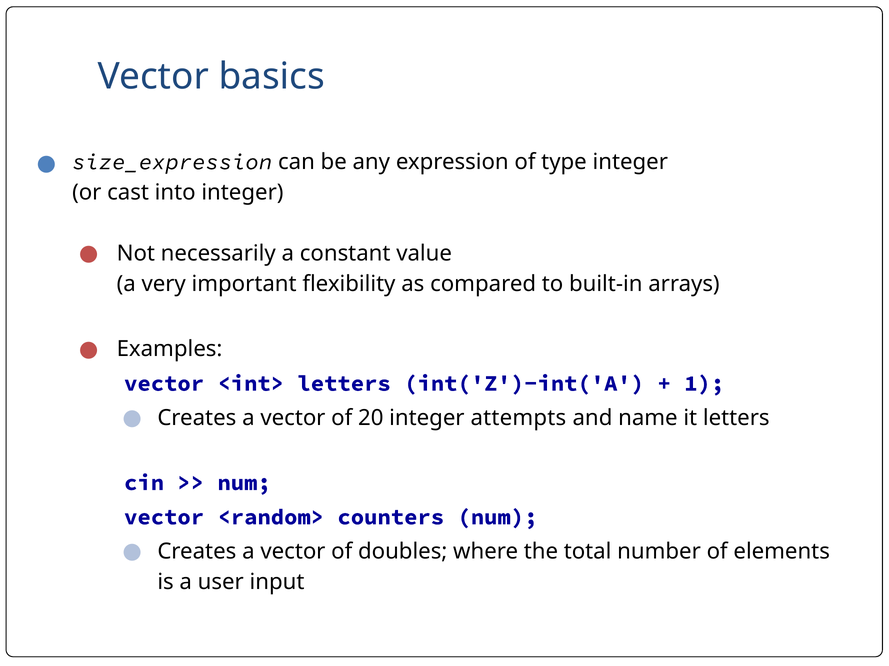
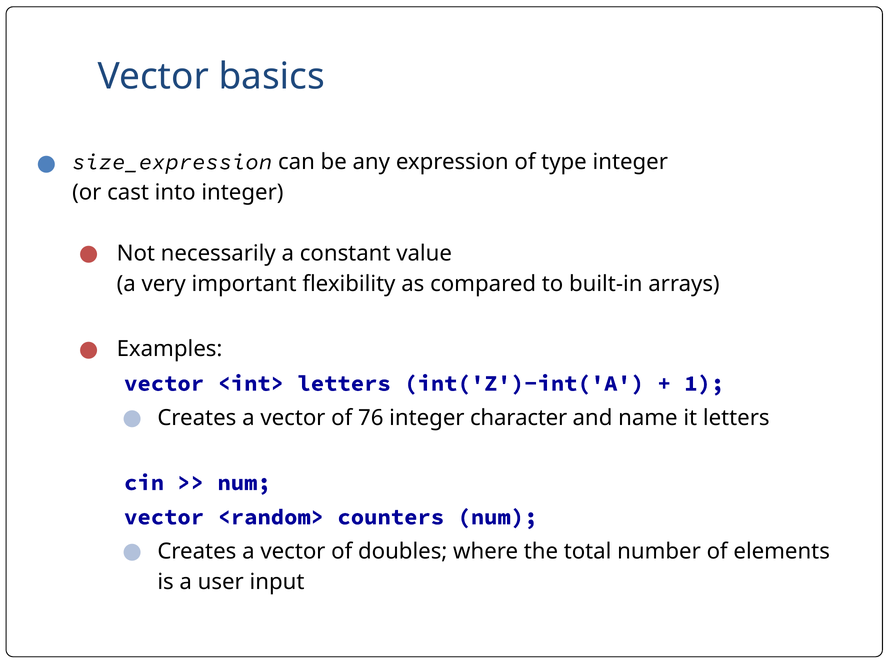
20: 20 -> 76
attempts: attempts -> character
